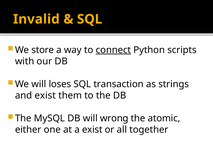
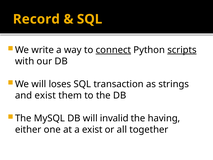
Invalid: Invalid -> Record
store: store -> write
scripts underline: none -> present
wrong: wrong -> invalid
atomic: atomic -> having
